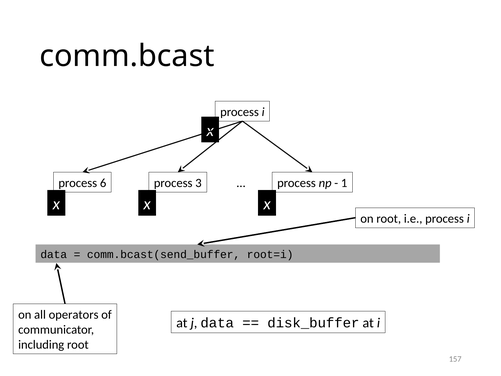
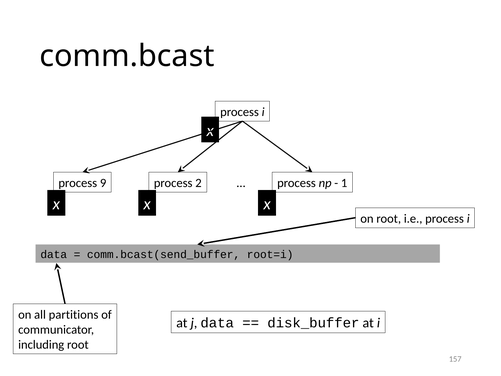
6: 6 -> 9
3: 3 -> 2
operators: operators -> partitions
